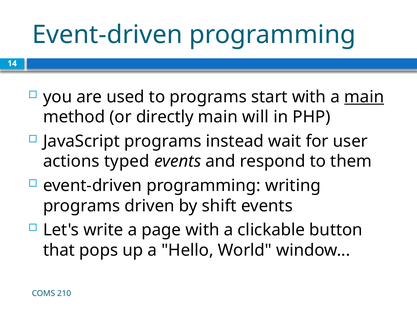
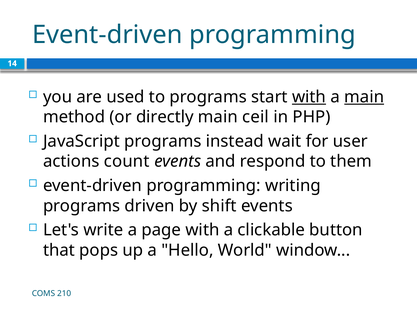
with at (309, 97) underline: none -> present
will: will -> ceil
typed: typed -> count
